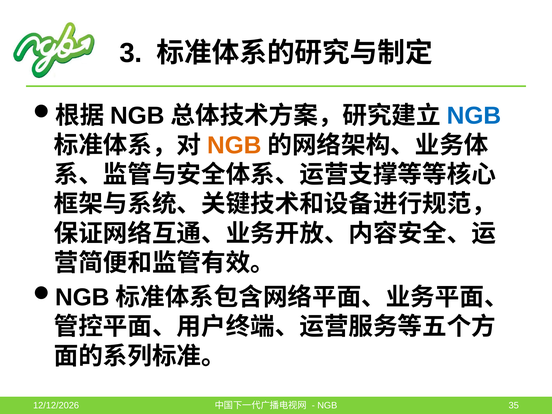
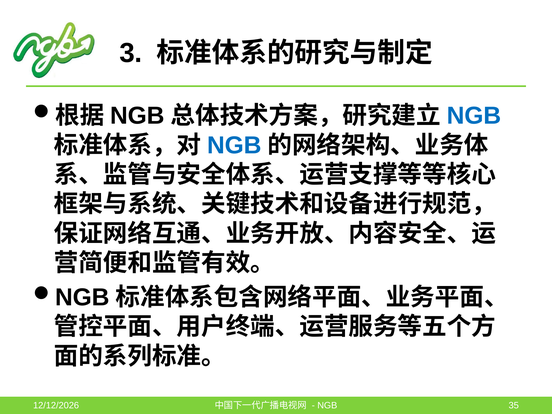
NGB at (234, 145) colour: orange -> blue
